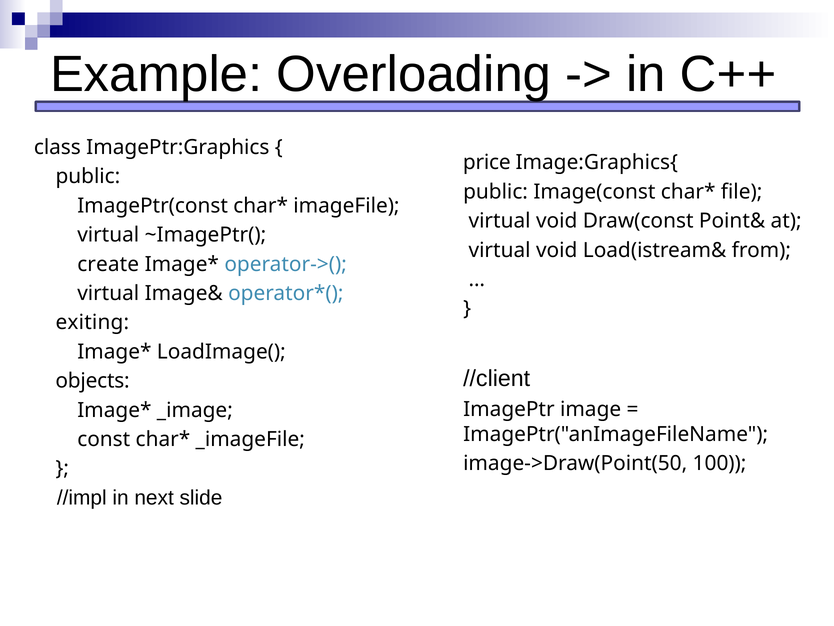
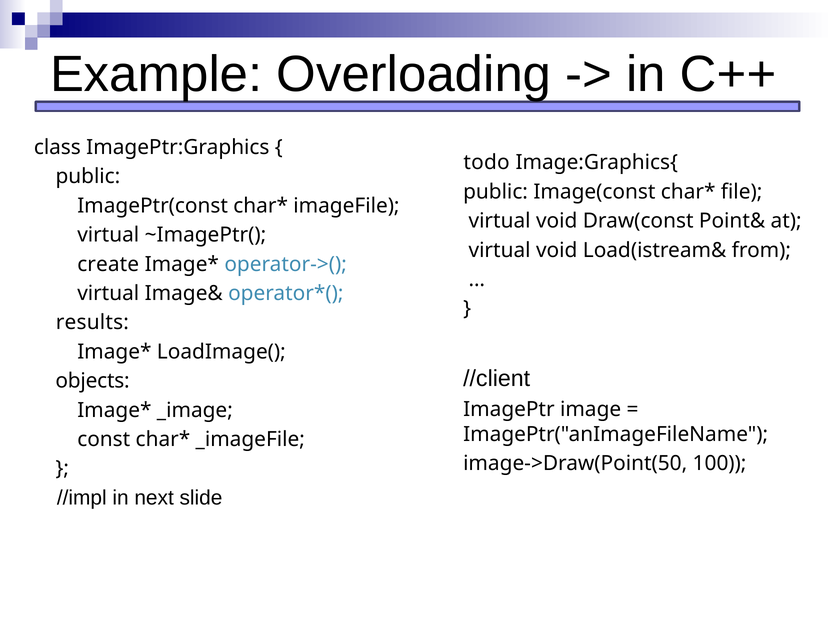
price: price -> todo
exiting: exiting -> results
